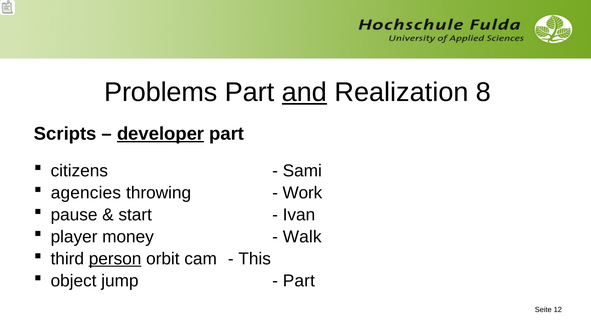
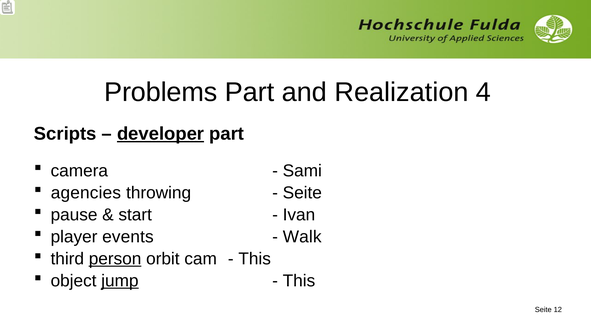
and underline: present -> none
8: 8 -> 4
citizens: citizens -> camera
Work at (302, 193): Work -> Seite
money: money -> events
jump underline: none -> present
Part at (299, 281): Part -> This
